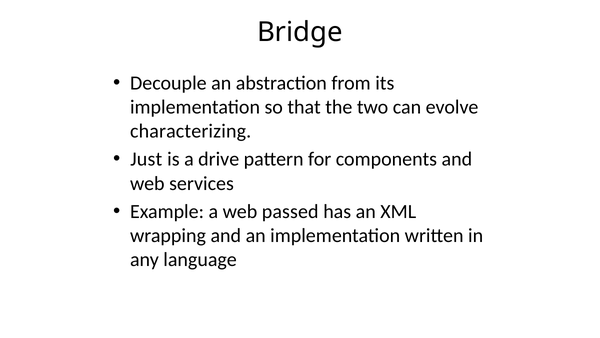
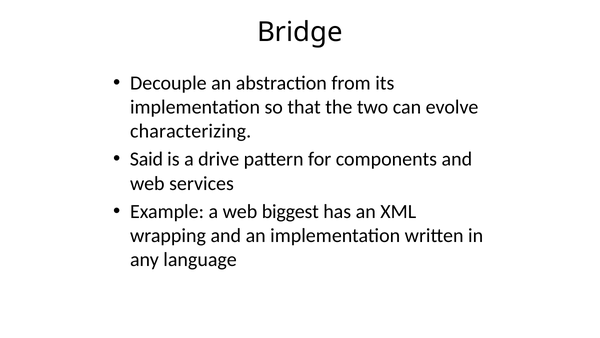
Just: Just -> Said
passed: passed -> biggest
